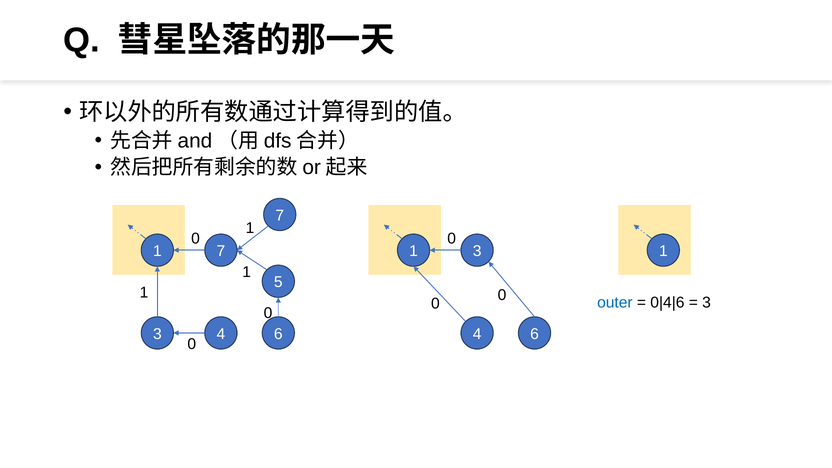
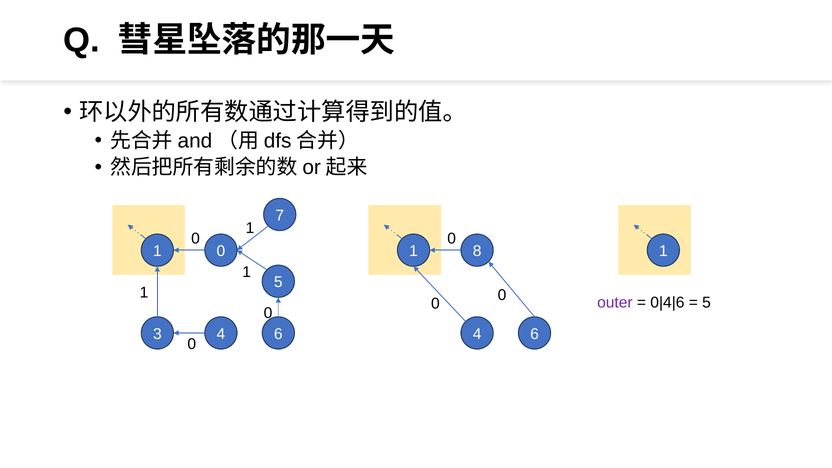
7 at (221, 251): 7 -> 0
1 3: 3 -> 8
outer colour: blue -> purple
3 at (707, 303): 3 -> 5
